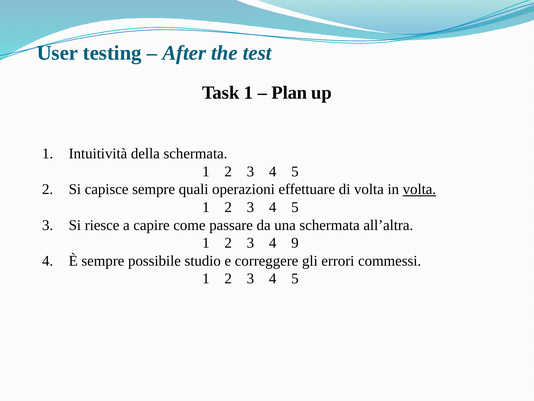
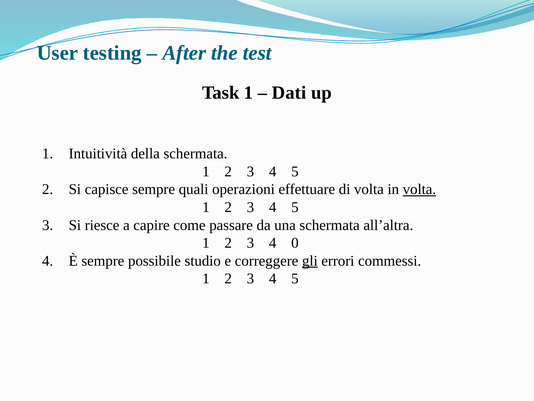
Plan: Plan -> Dati
9: 9 -> 0
gli underline: none -> present
